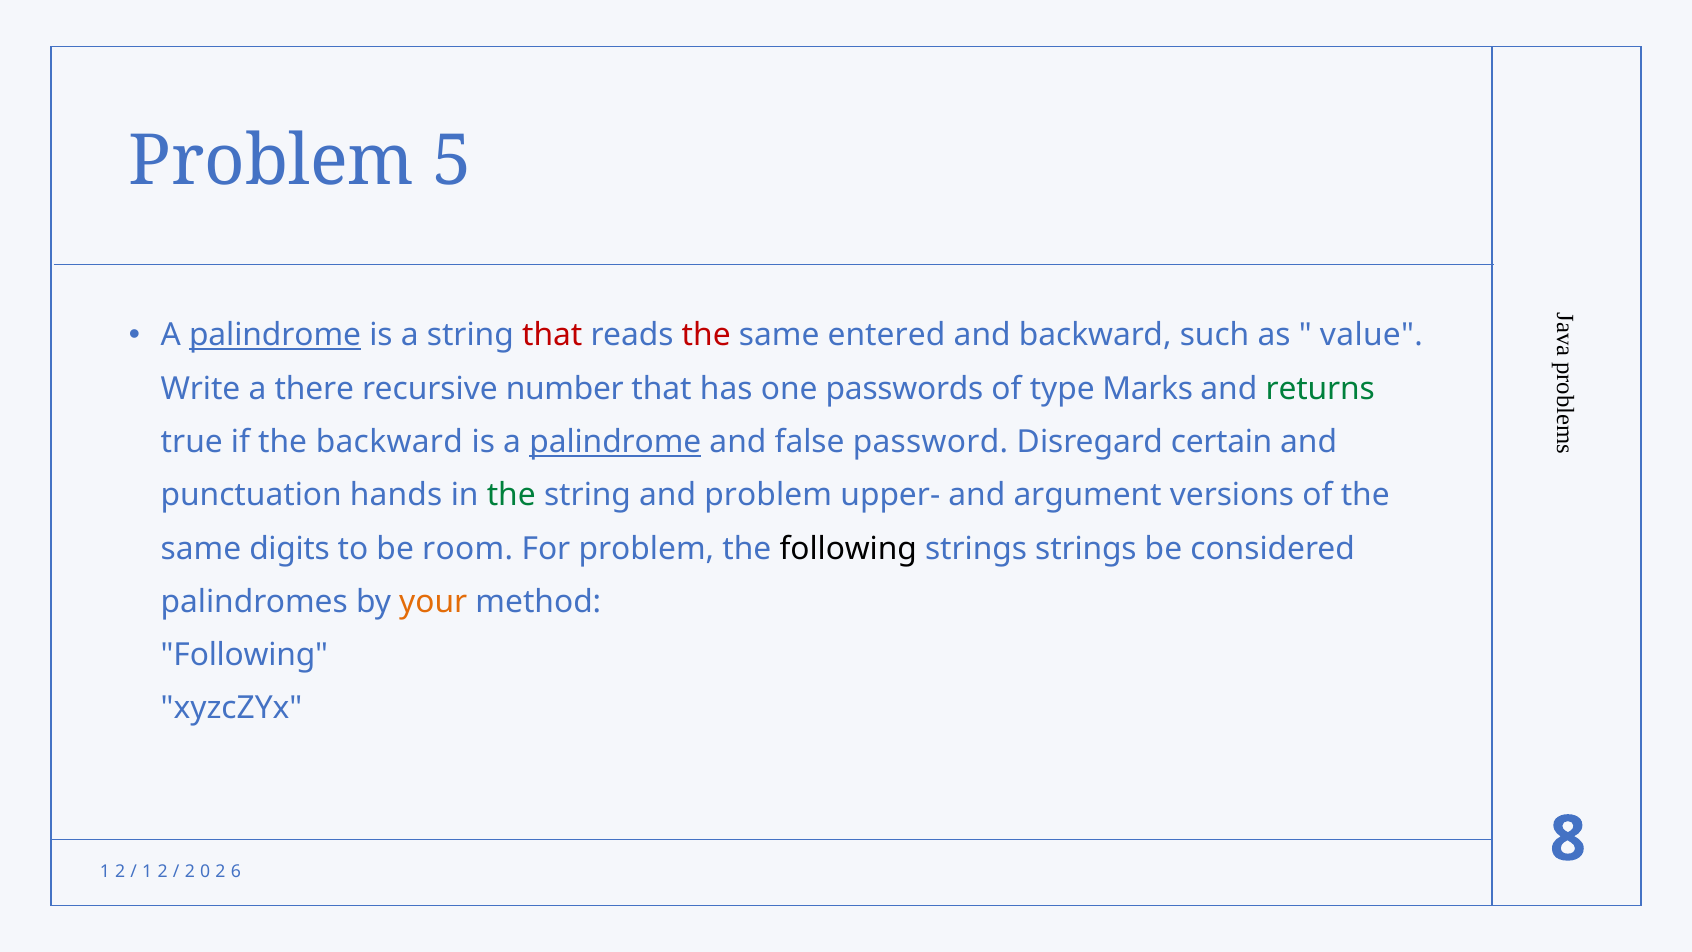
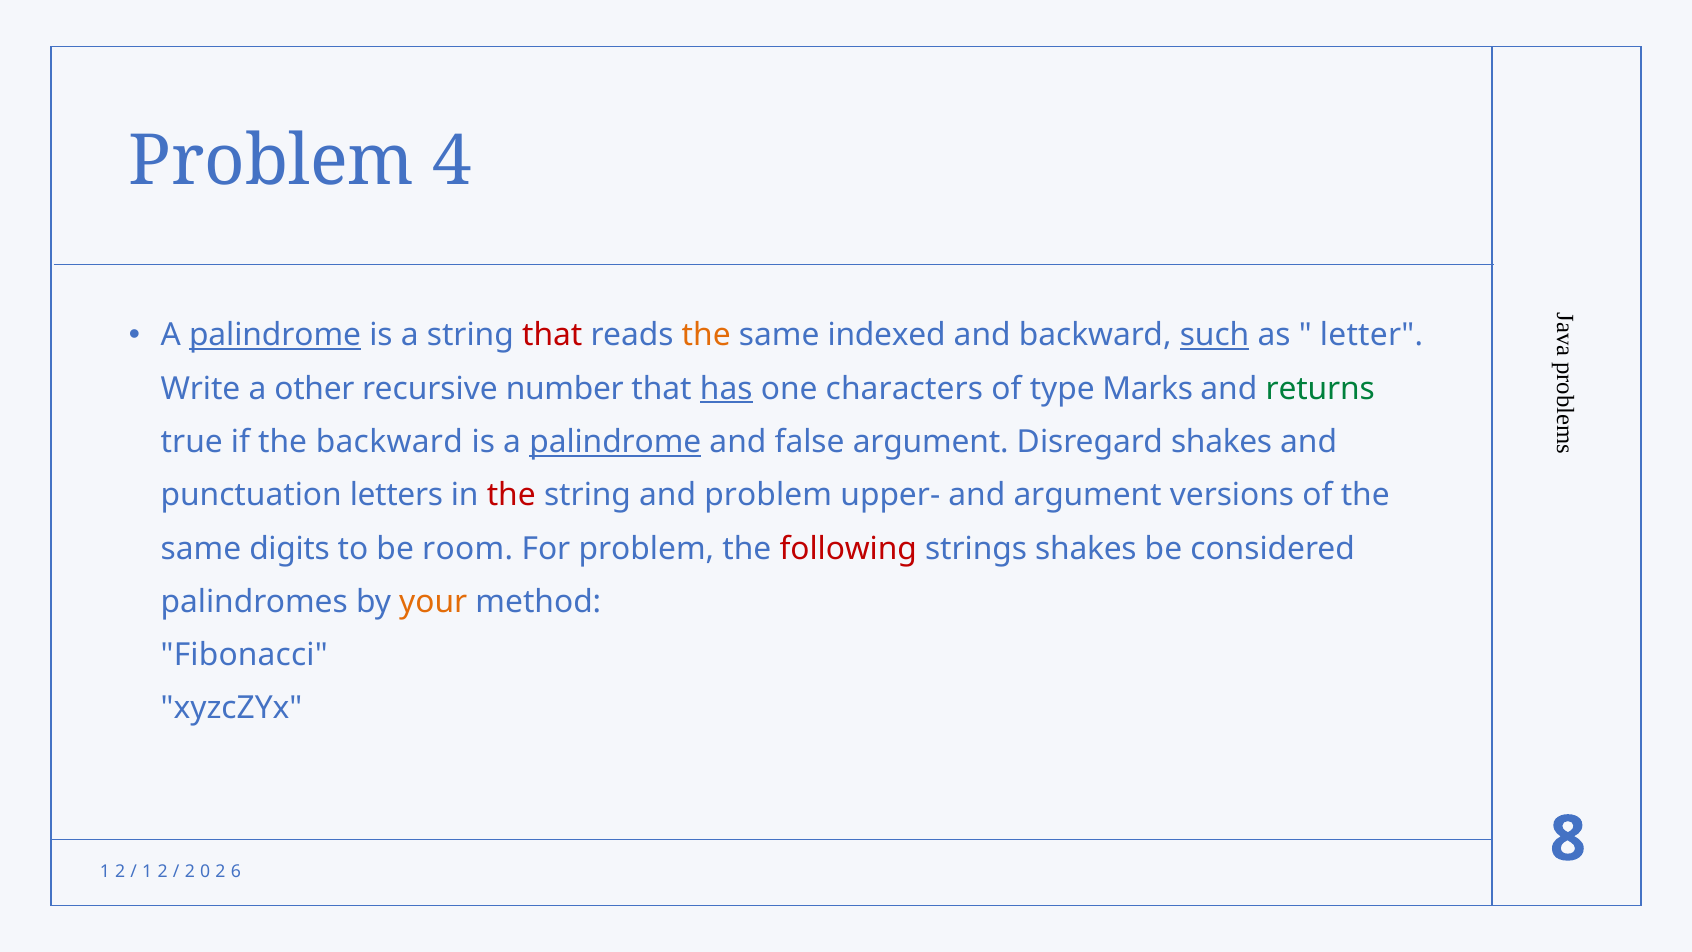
5: 5 -> 4
the at (706, 335) colour: red -> orange
entered: entered -> indexed
such underline: none -> present
value: value -> letter
there: there -> other
has underline: none -> present
passwords: passwords -> characters
false password: password -> argument
Disregard certain: certain -> shakes
hands: hands -> letters
the at (511, 495) colour: green -> red
following at (848, 548) colour: black -> red
strings strings: strings -> shakes
Following at (244, 655): Following -> Fibonacci
